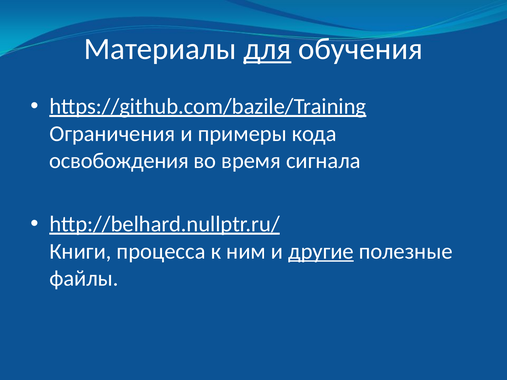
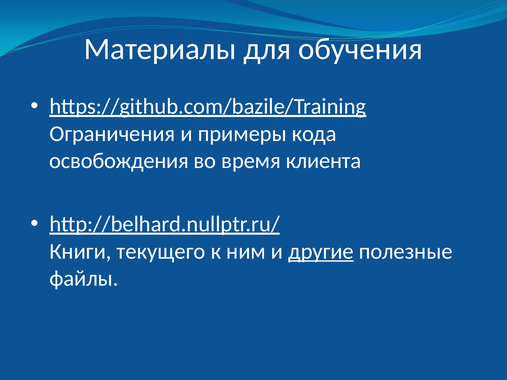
для underline: present -> none
сигнала: сигнала -> клиента
процесса: процесса -> текущего
